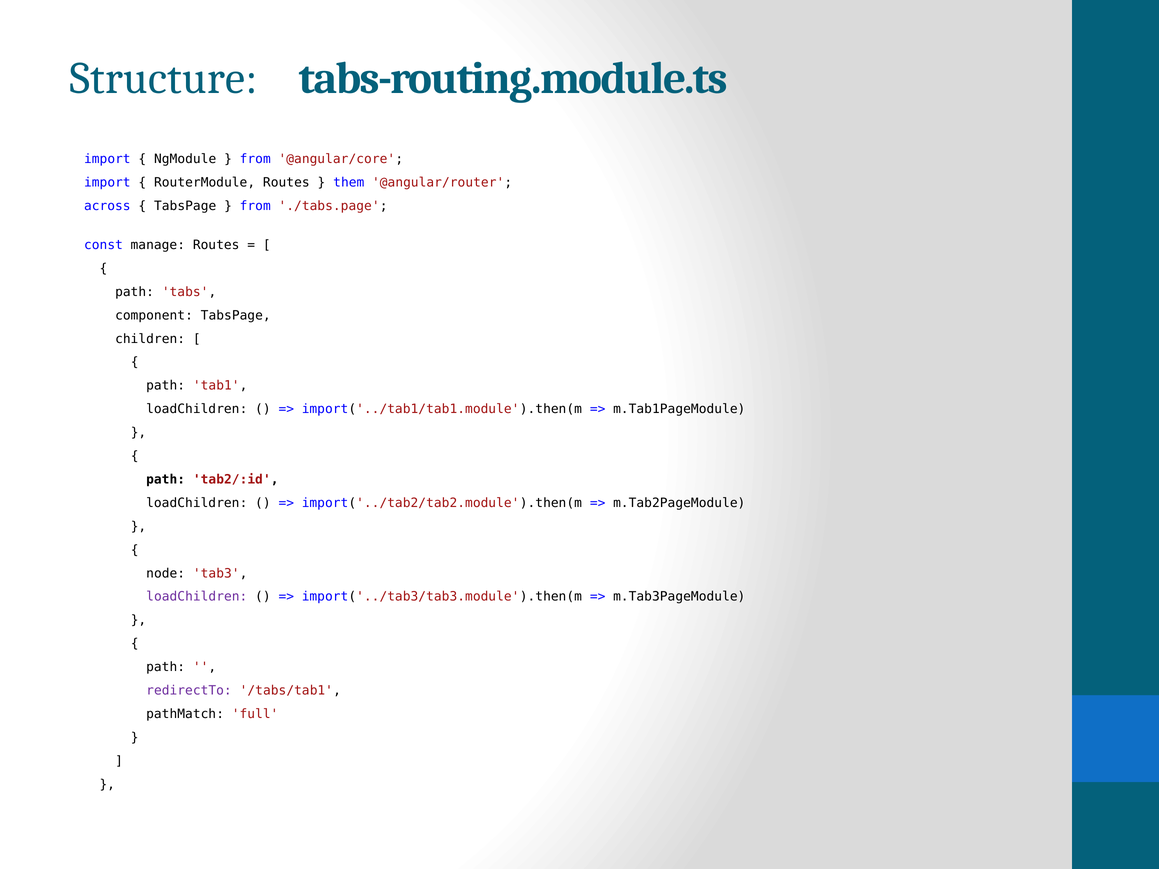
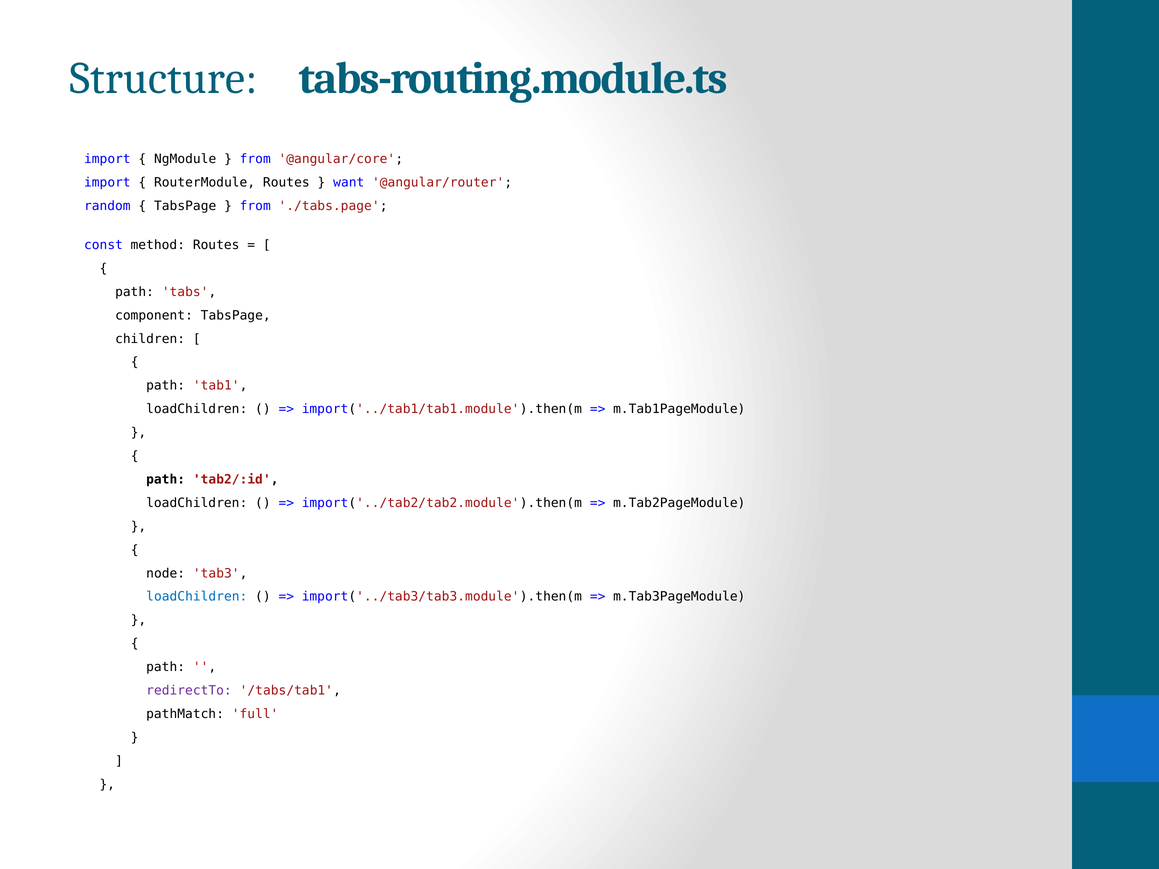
them: them -> want
across: across -> random
manage: manage -> method
loadChildren at (197, 597) colour: purple -> blue
